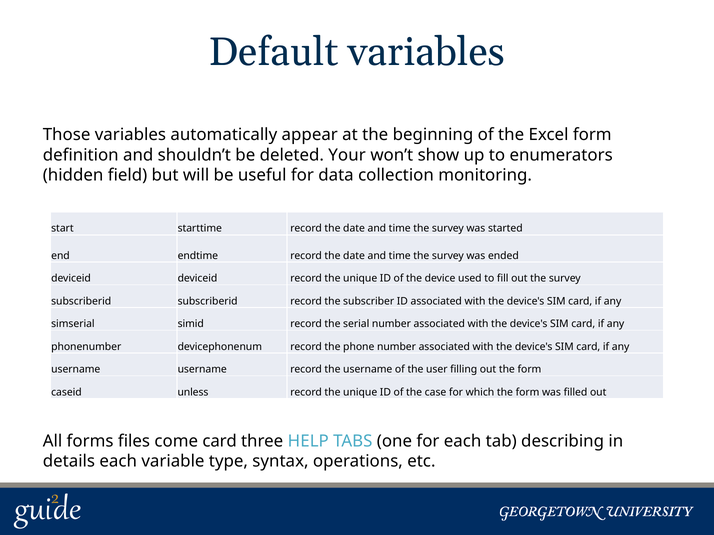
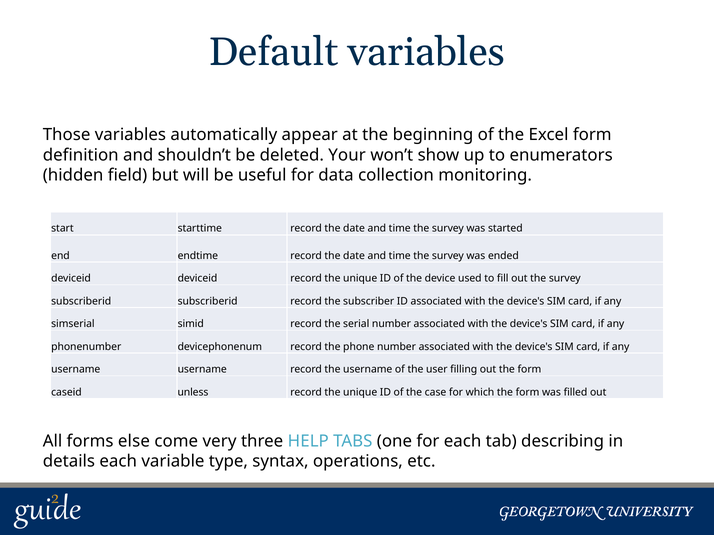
files: files -> else
come card: card -> very
